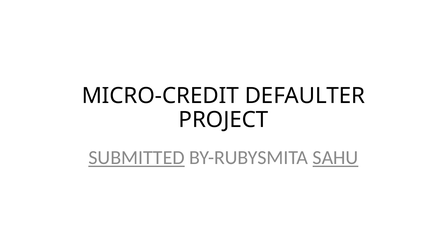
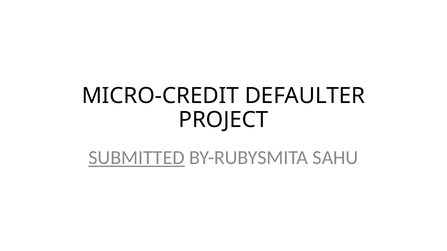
SAHU underline: present -> none
